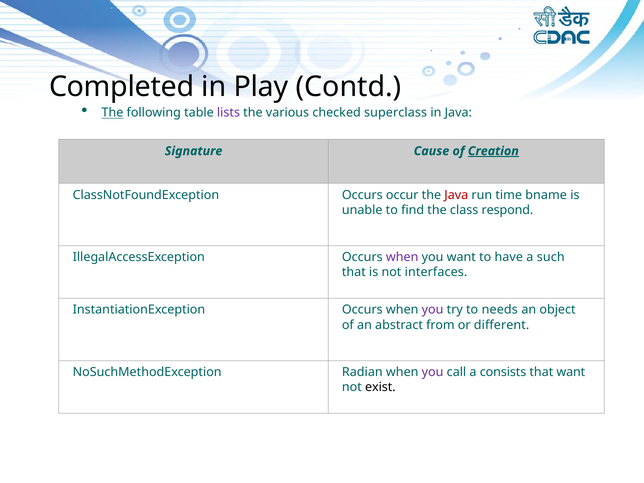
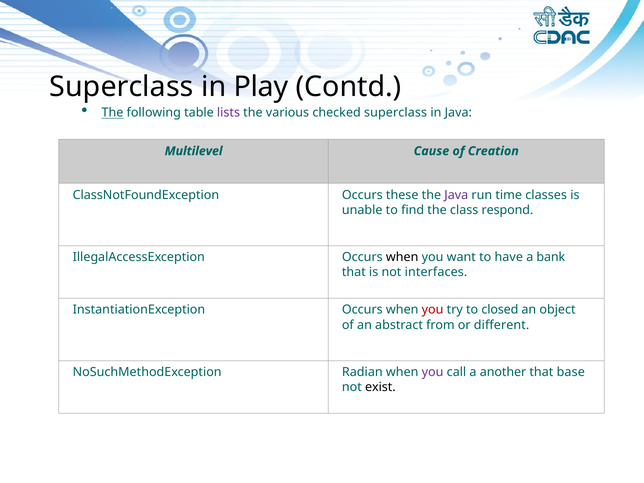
Completed at (122, 87): Completed -> Superclass
Signature: Signature -> Multilevel
Creation underline: present -> none
occur: occur -> these
Java at (456, 195) colour: red -> purple
bname: bname -> classes
when at (402, 257) colour: purple -> black
such: such -> bank
you at (433, 310) colour: purple -> red
needs: needs -> closed
consists: consists -> another
that want: want -> base
